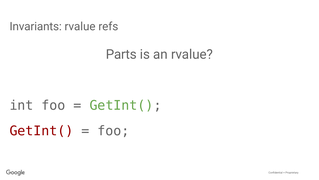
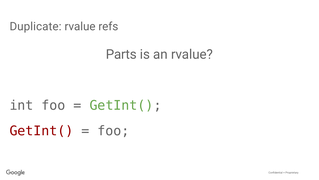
Invariants: Invariants -> Duplicate
